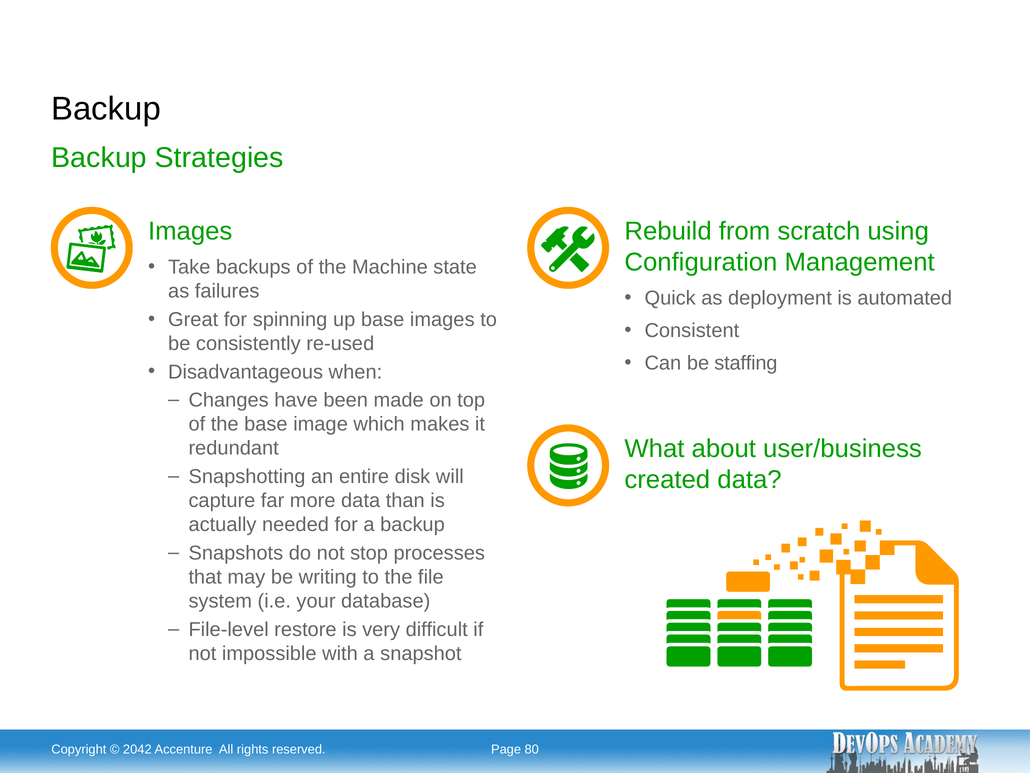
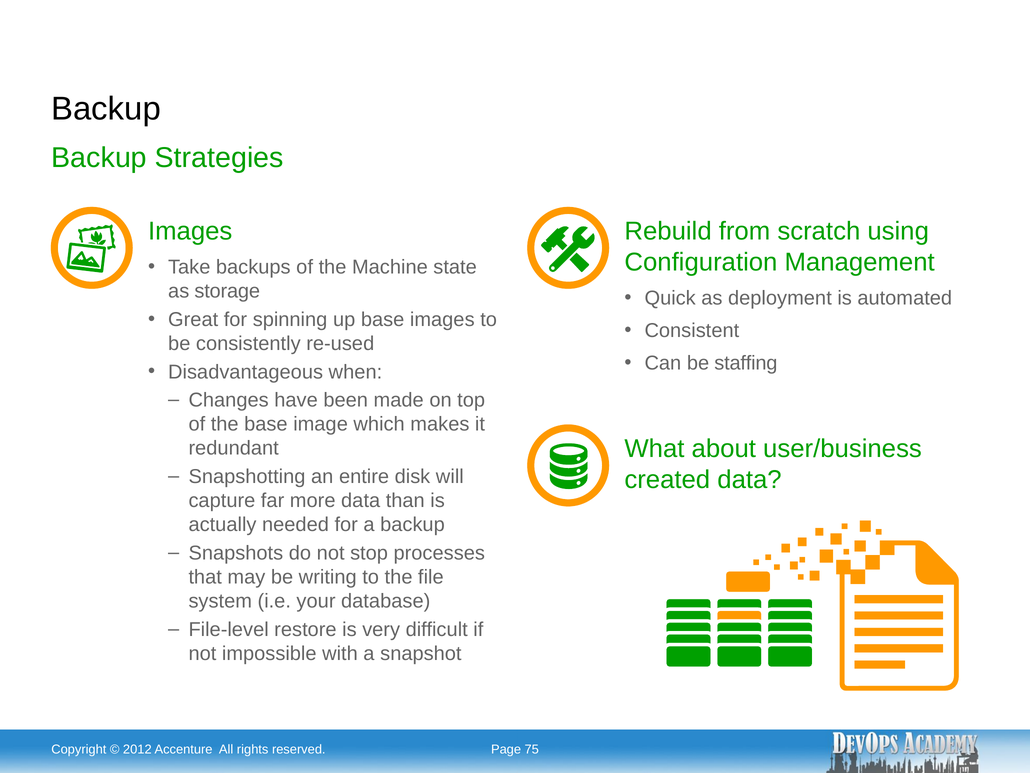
failures: failures -> storage
2042: 2042 -> 2012
80: 80 -> 75
